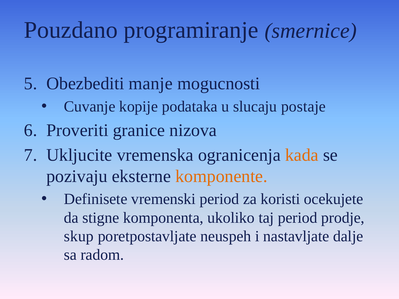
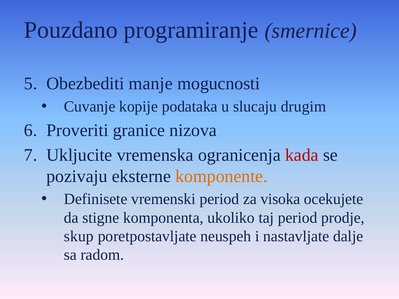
postaje: postaje -> drugim
kada colour: orange -> red
koristi: koristi -> visoka
